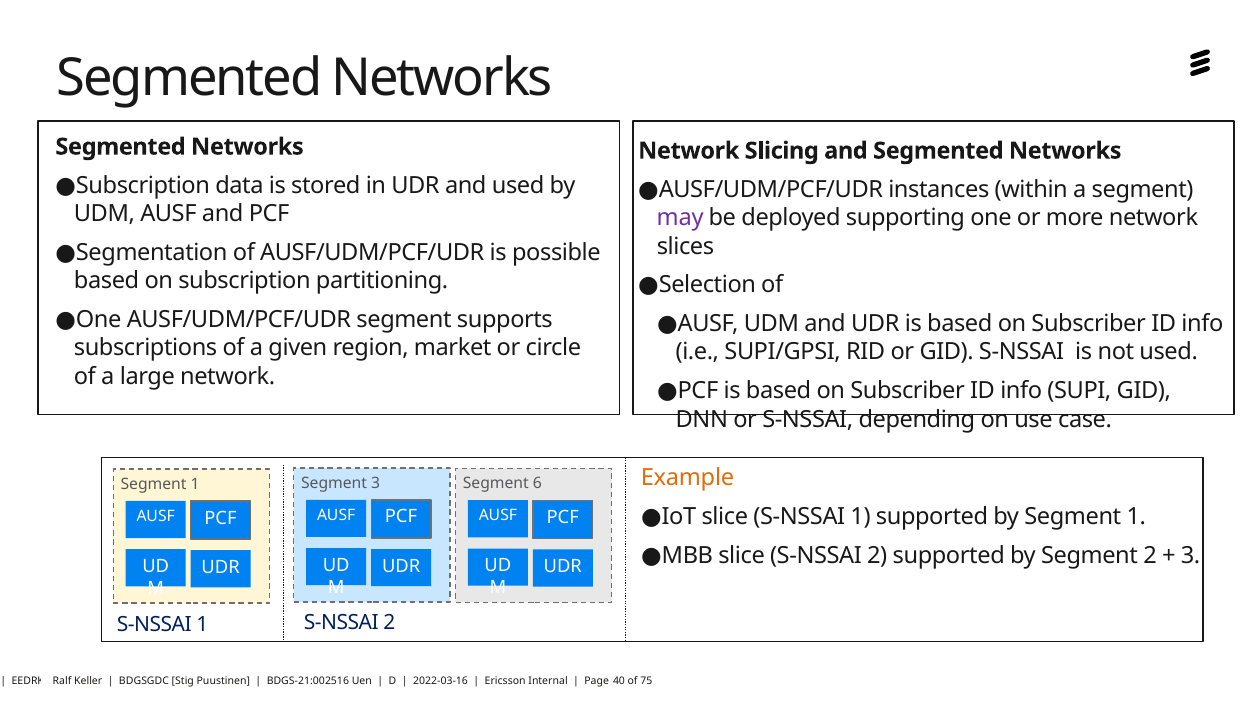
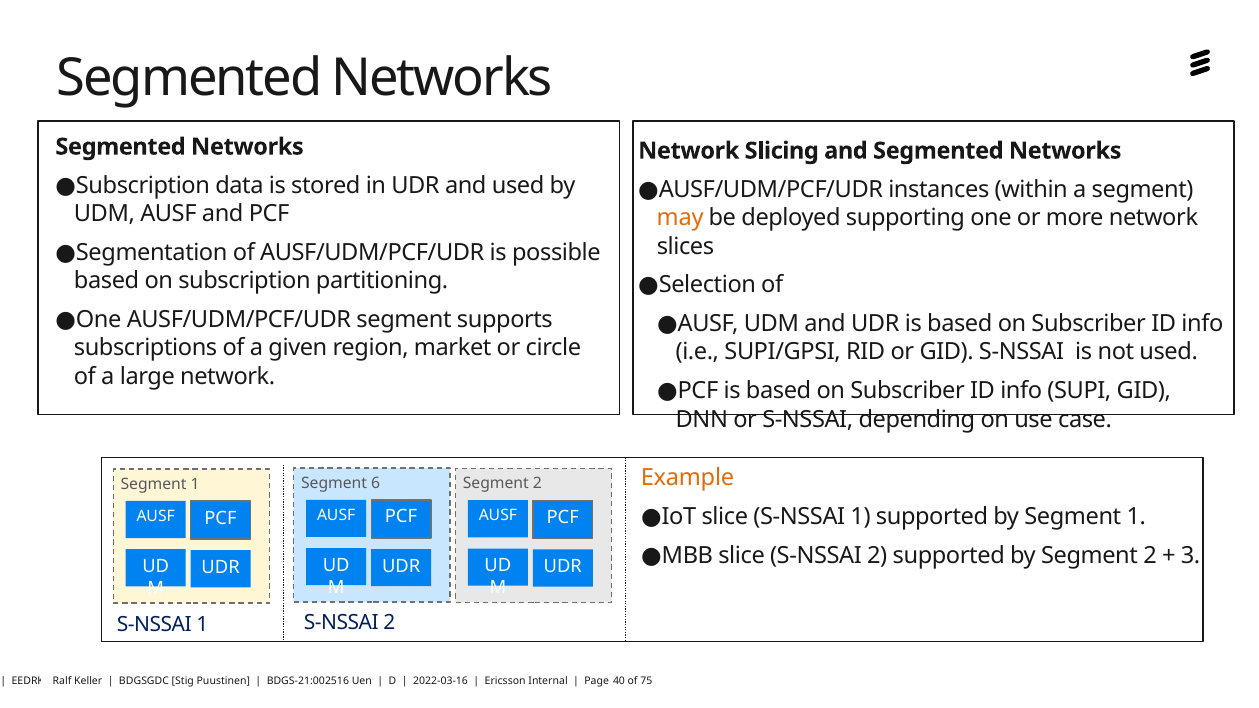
may colour: purple -> orange
Segment 3: 3 -> 6
6 at (537, 484): 6 -> 2
